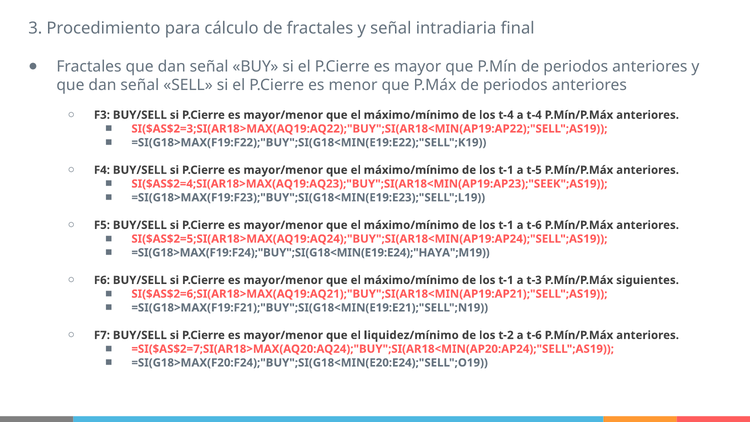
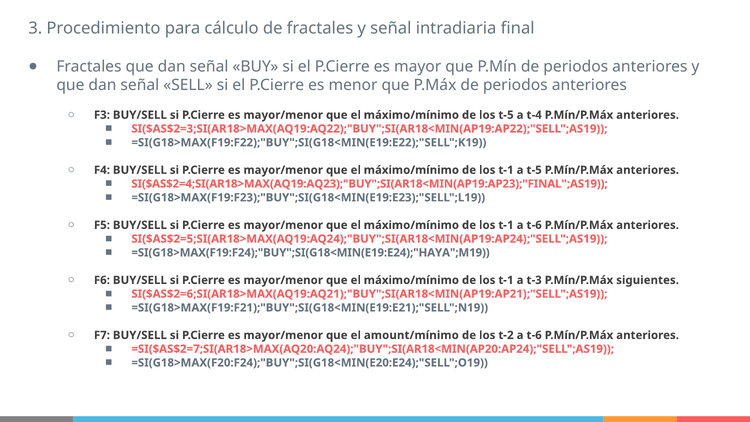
los t-4: t-4 -> t-5
SI($AS$2=4;SI(AR18>MAX(AQ19:AQ23);"BUY";SI(AR18<MIN(AP19:AP23);"SEEK";AS19: SI($AS$2=4;SI(AR18>MAX(AQ19:AQ23);"BUY";SI(AR18<MIN(AP19:AP23);"SEEK";AS19 -> SI($AS$2=4;SI(AR18>MAX(AQ19:AQ23);"BUY";SI(AR18<MIN(AP19:AP23);"FINAL";AS19
liquidez/mínimo: liquidez/mínimo -> amount/mínimo
